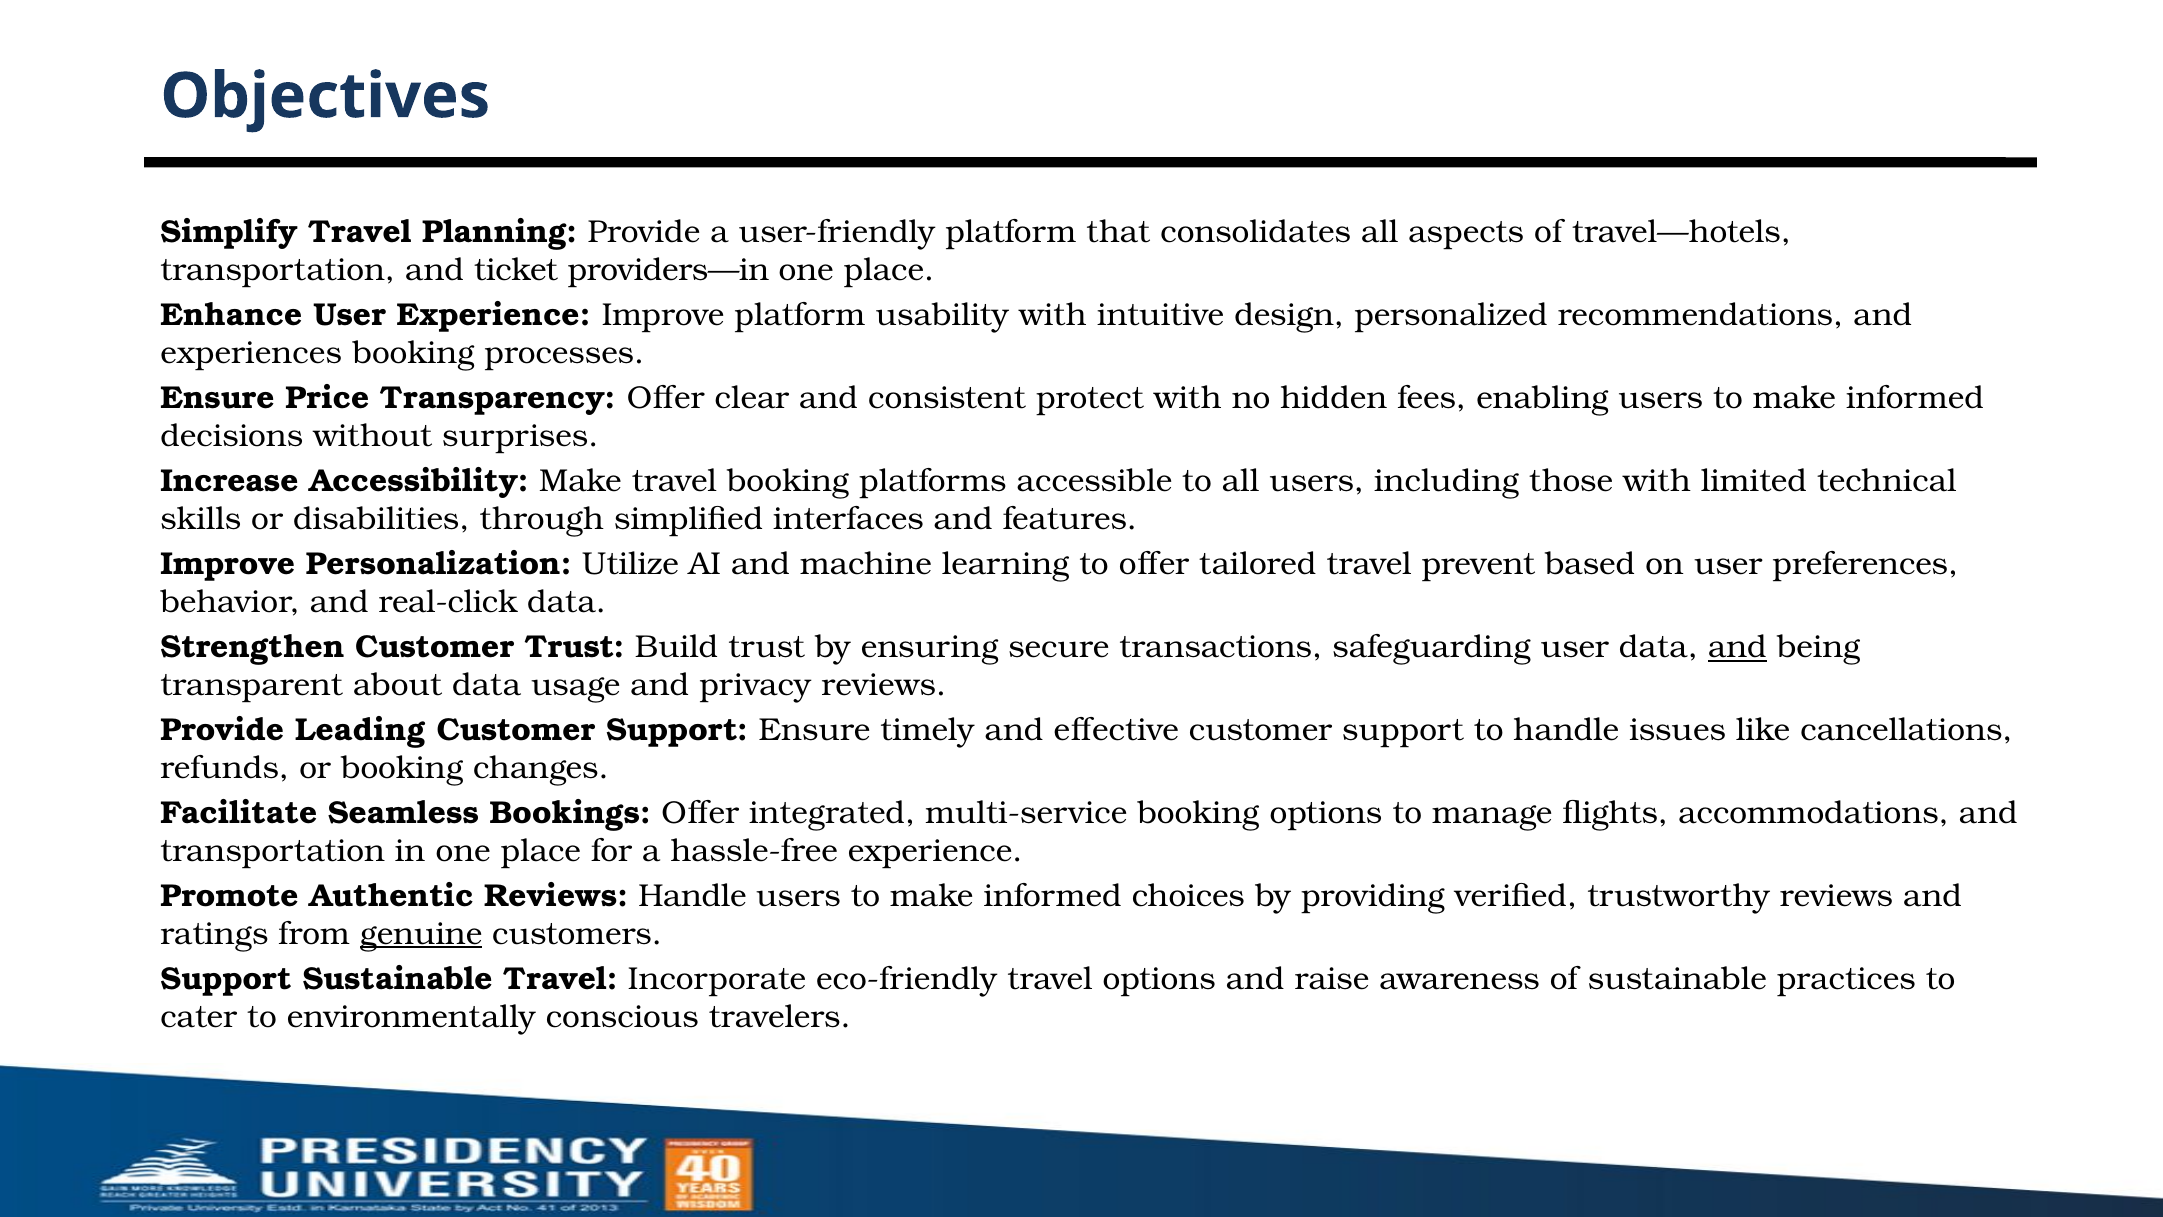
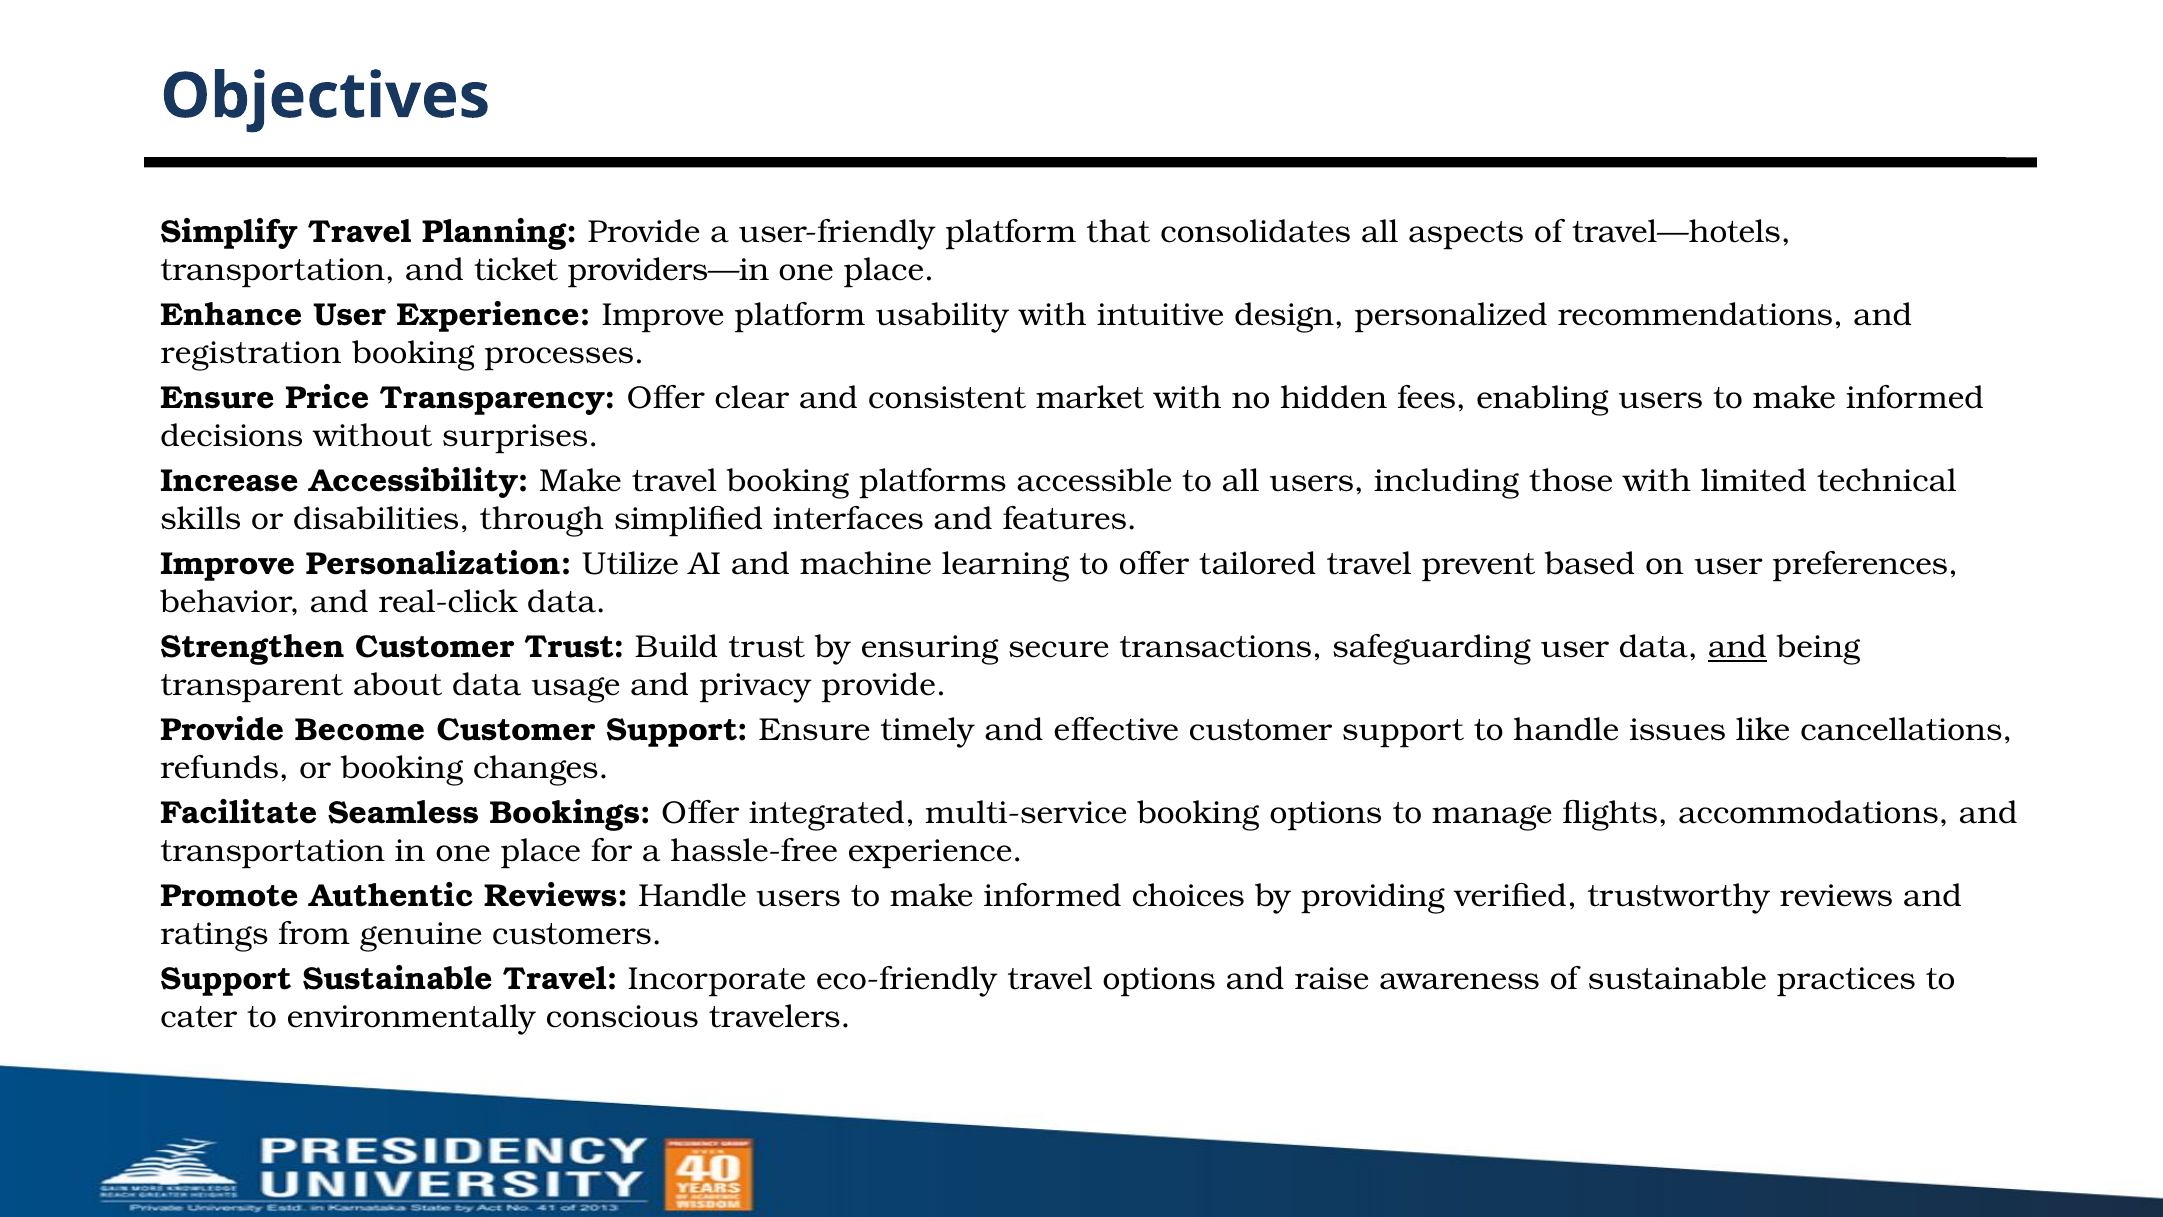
experiences: experiences -> registration
protect: protect -> market
privacy reviews: reviews -> provide
Leading: Leading -> Become
genuine underline: present -> none
